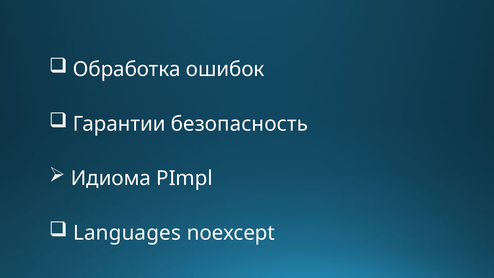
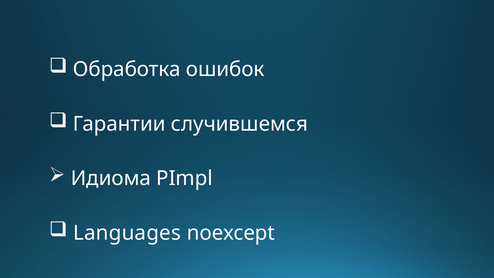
безопасность: безопасность -> случившемся
